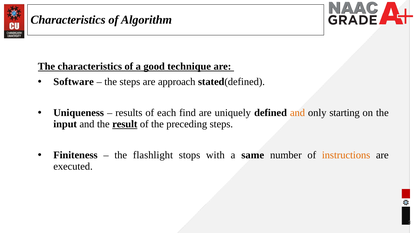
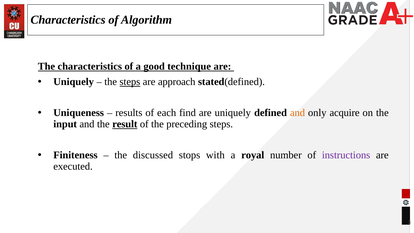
Software at (74, 82): Software -> Uniquely
steps at (130, 82) underline: none -> present
starting: starting -> acquire
flashlight: flashlight -> discussed
same: same -> royal
instructions colour: orange -> purple
